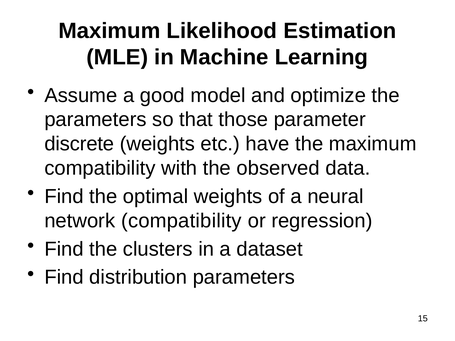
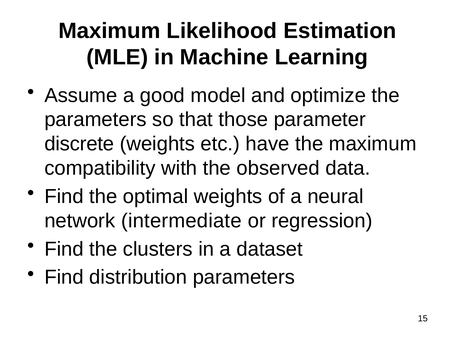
network compatibility: compatibility -> intermediate
